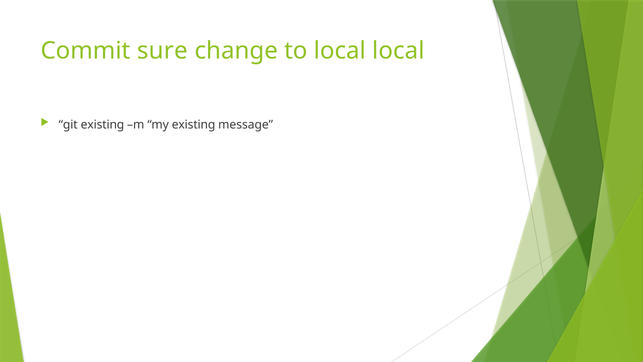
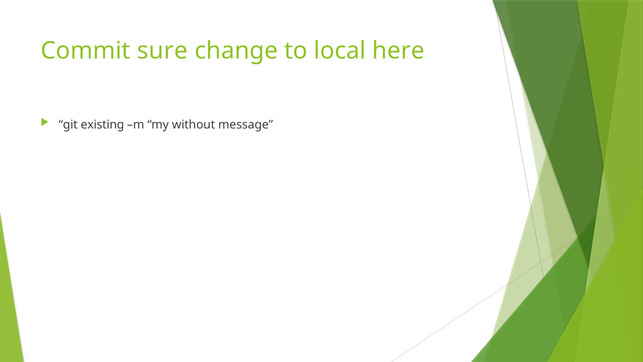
local local: local -> here
my existing: existing -> without
